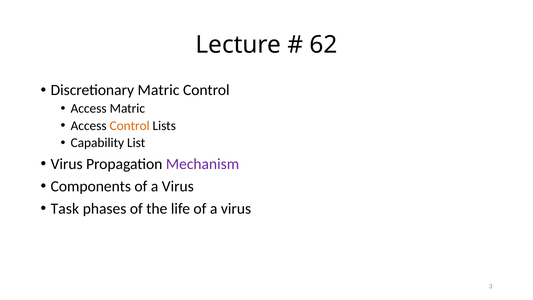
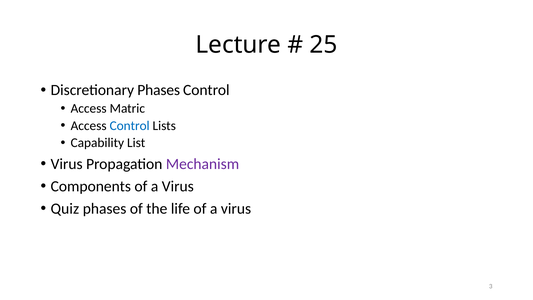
62: 62 -> 25
Discretionary Matric: Matric -> Phases
Control at (130, 126) colour: orange -> blue
Task: Task -> Quiz
